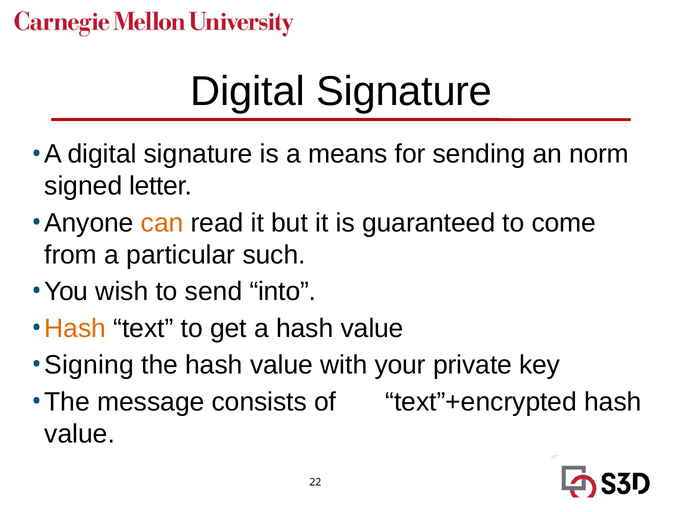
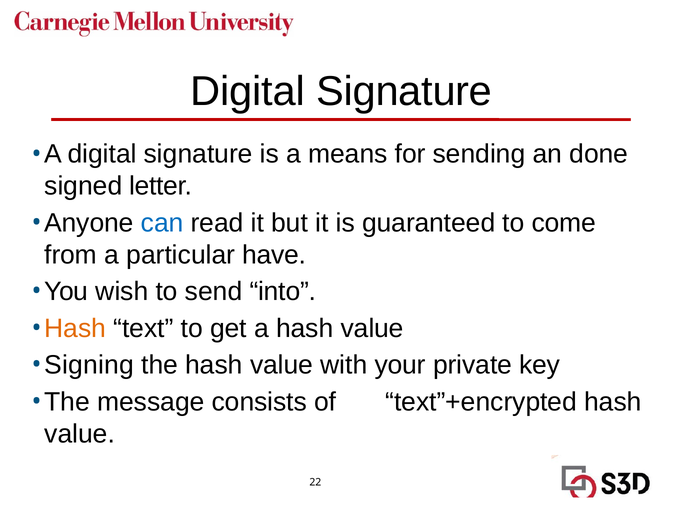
norm: norm -> done
can colour: orange -> blue
such: such -> have
